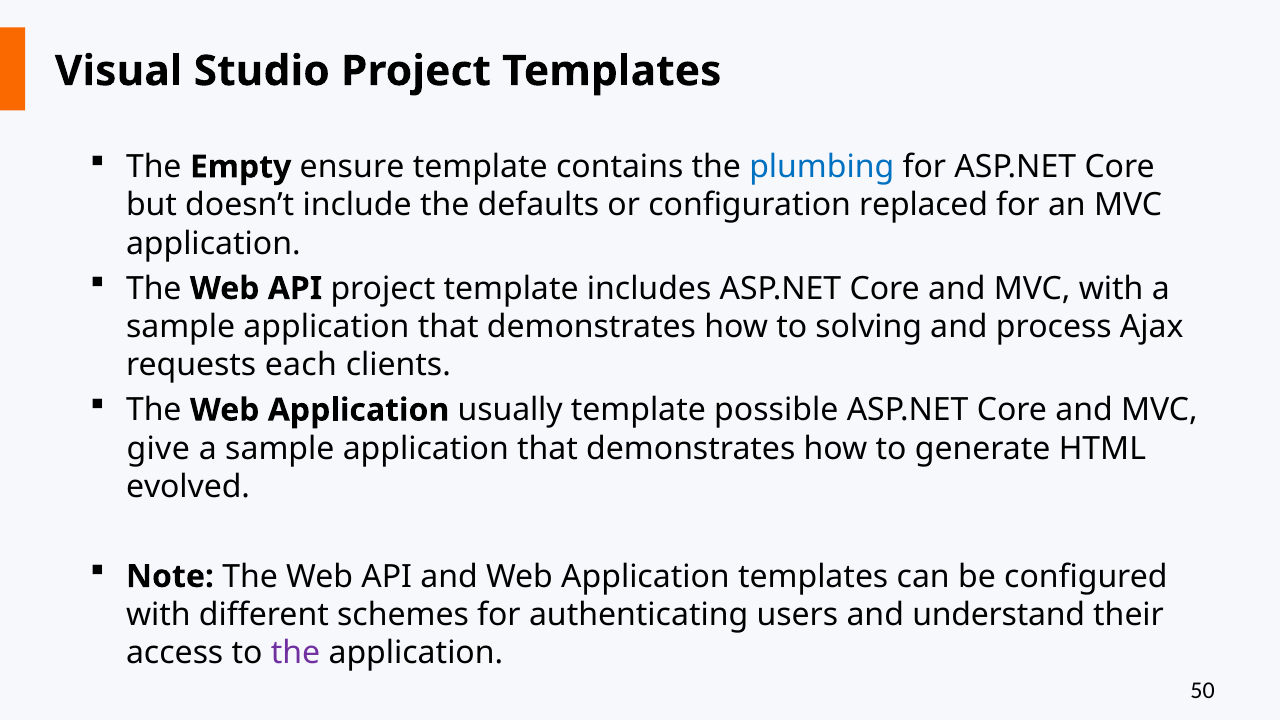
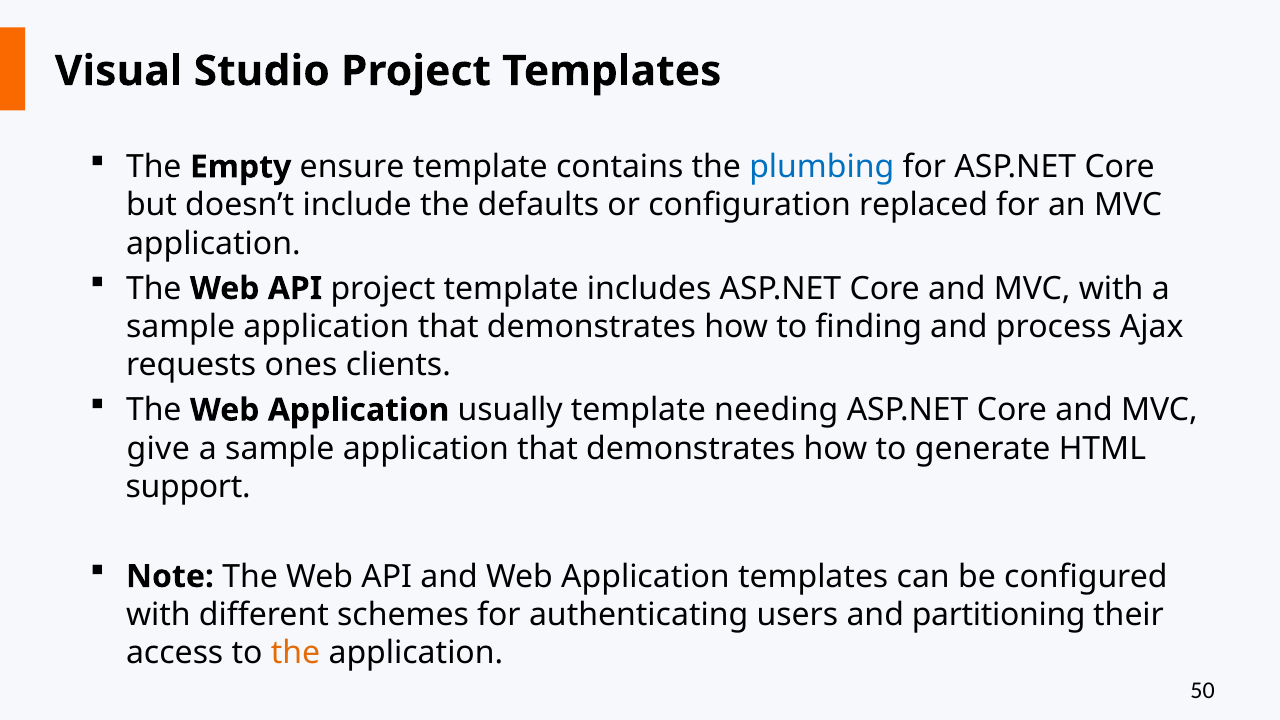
solving: solving -> finding
each: each -> ones
possible: possible -> needing
evolved: evolved -> support
understand: understand -> partitioning
the at (296, 653) colour: purple -> orange
